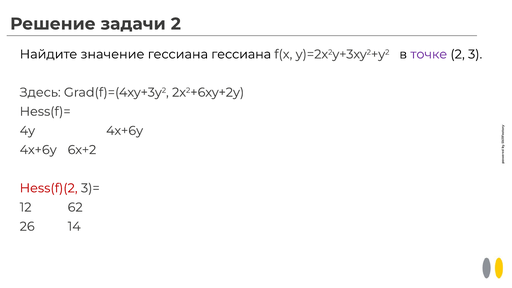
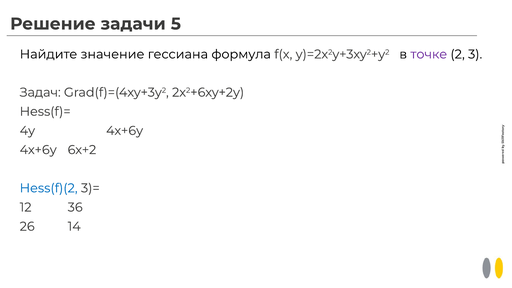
задачи 2: 2 -> 5
гессиана гессиана: гессиана -> формула
Здесь: Здесь -> Задач
Hess(f)(2 colour: red -> blue
62: 62 -> 36
